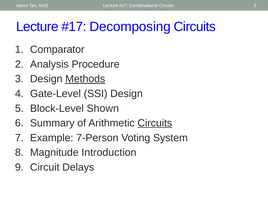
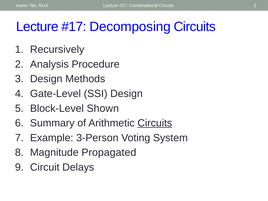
Comparator: Comparator -> Recursively
Methods underline: present -> none
7-Person: 7-Person -> 3-Person
Introduction: Introduction -> Propagated
